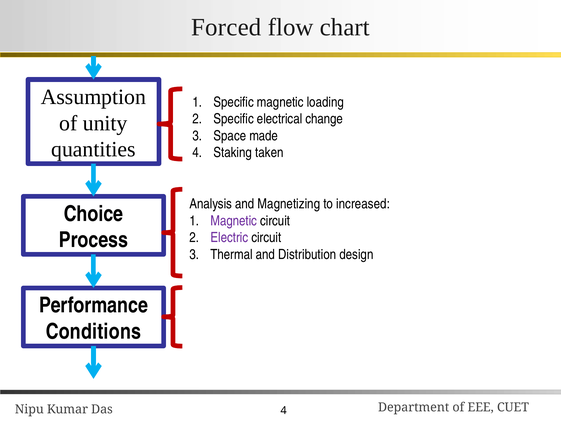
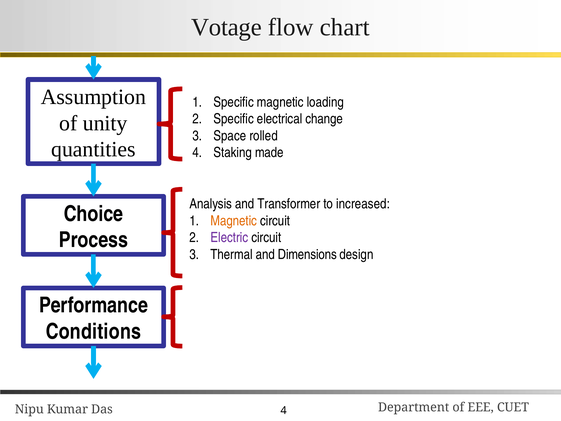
Forced: Forced -> Votage
made: made -> rolled
taken: taken -> made
Magnetizing: Magnetizing -> Transformer
Magnetic at (234, 221) colour: purple -> orange
Distribution: Distribution -> Dimensions
